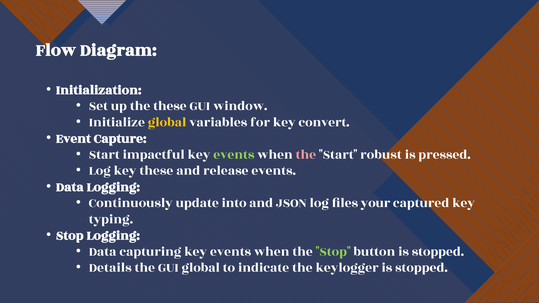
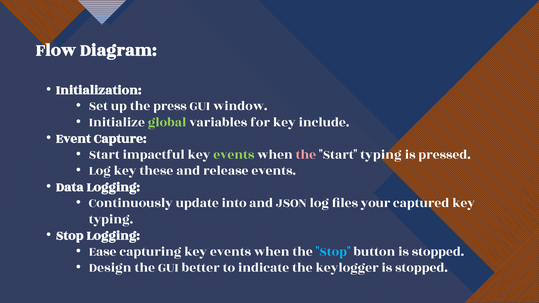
the these: these -> press
global at (167, 122) colour: yellow -> light green
convert: convert -> include
Start robust: robust -> typing
Data at (103, 251): Data -> Ease
Stop at (333, 251) colour: light green -> light blue
Details: Details -> Design
GUI global: global -> better
